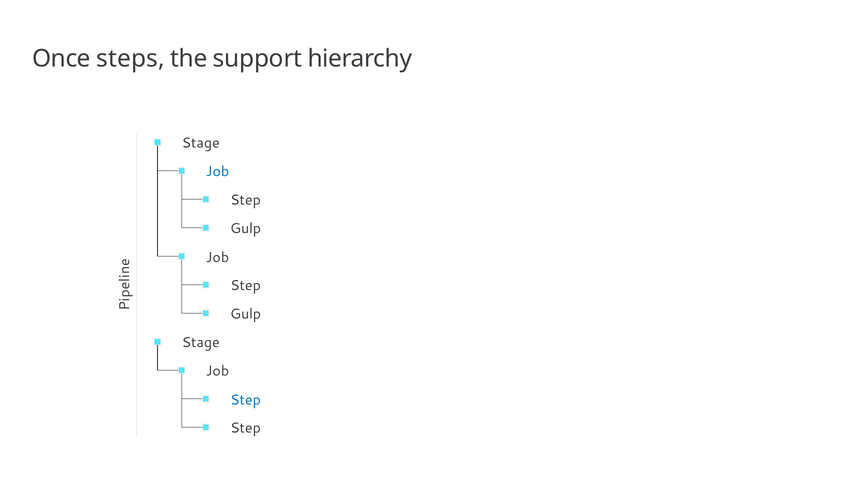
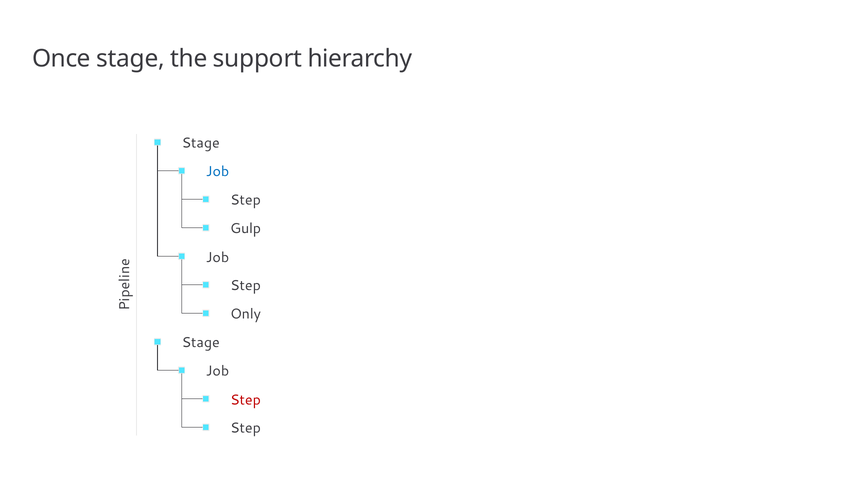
Once steps: steps -> stage
Gulp at (246, 315): Gulp -> Only
Step at (245, 400) colour: blue -> red
